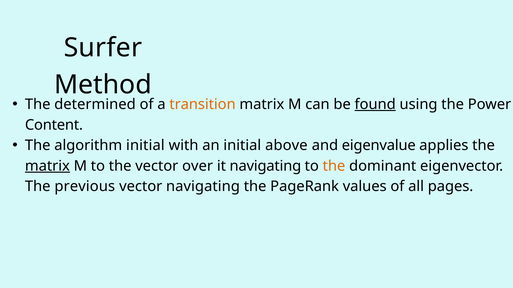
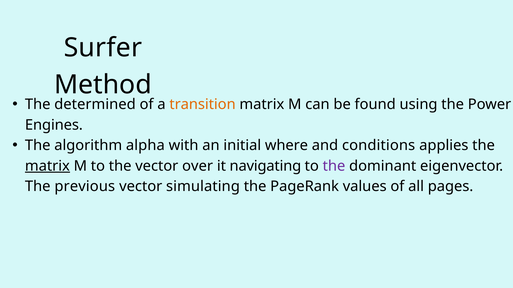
found underline: present -> none
Content: Content -> Engines
algorithm initial: initial -> alpha
above: above -> where
eigenvalue: eigenvalue -> conditions
the at (334, 166) colour: orange -> purple
vector navigating: navigating -> simulating
